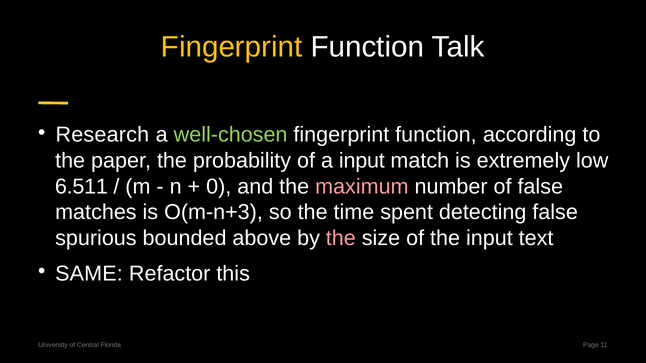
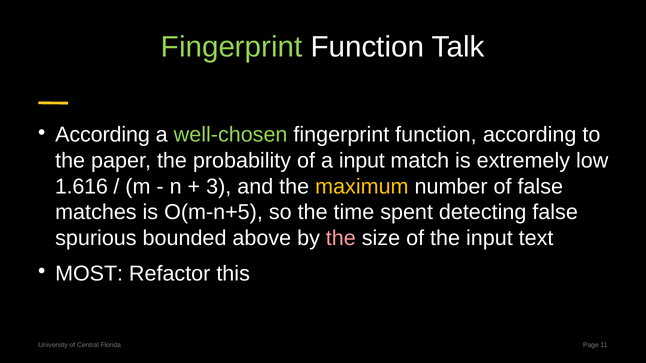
Fingerprint at (232, 47) colour: yellow -> light green
Research at (102, 135): Research -> According
6.511: 6.511 -> 1.616
0: 0 -> 3
maximum colour: pink -> yellow
O(m-n+3: O(m-n+3 -> O(m-n+5
SAME: SAME -> MOST
